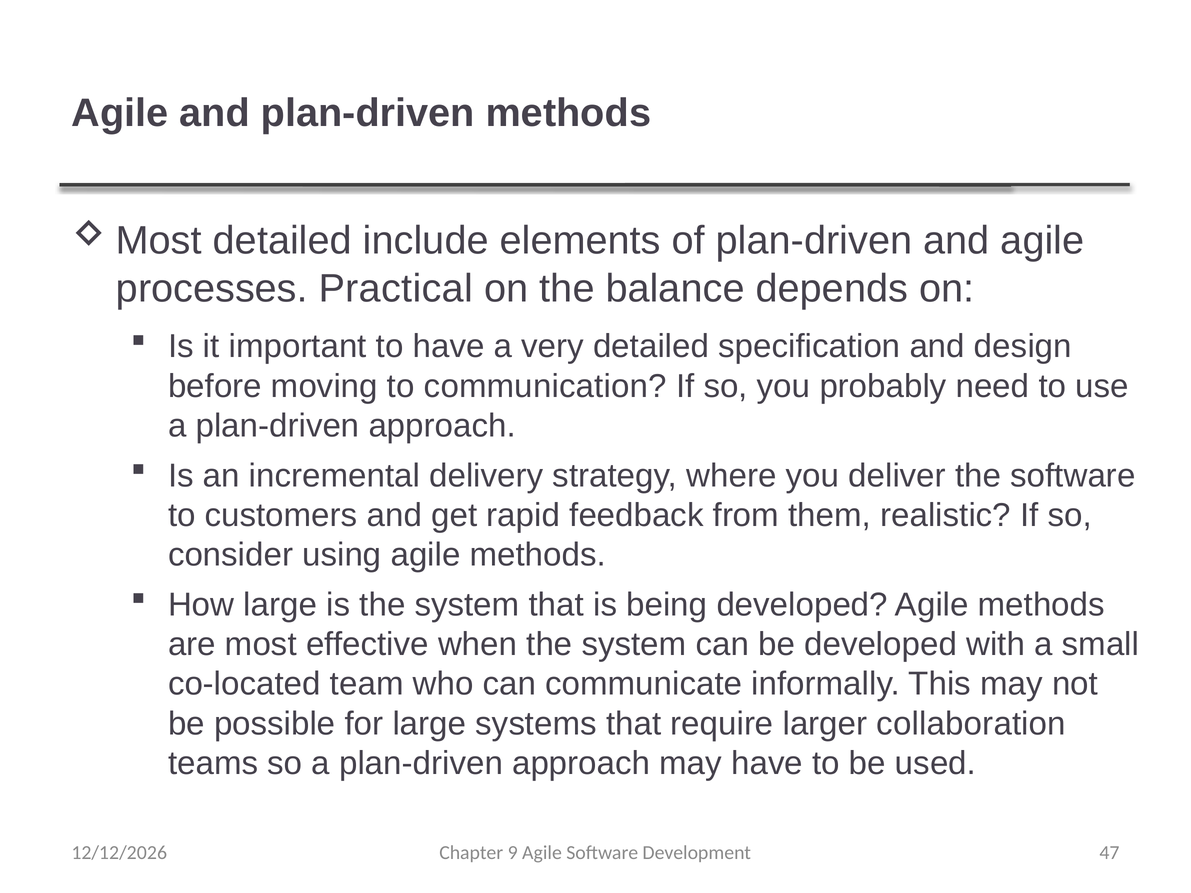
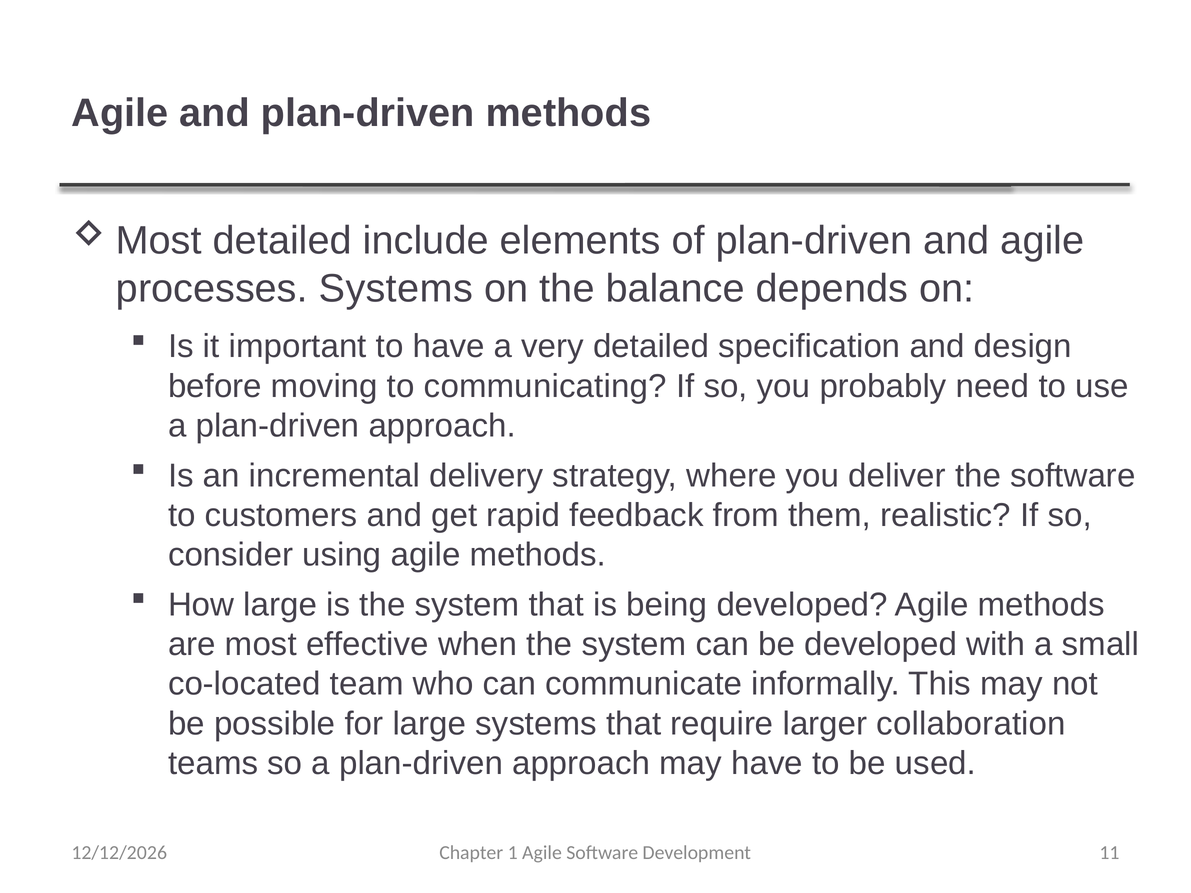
processes Practical: Practical -> Systems
communication: communication -> communicating
9: 9 -> 1
47: 47 -> 11
